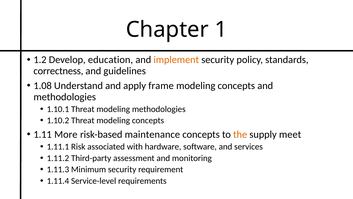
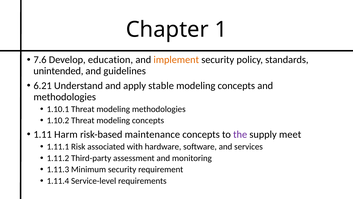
1.2: 1.2 -> 7.6
correctness: correctness -> unintended
1.08: 1.08 -> 6.21
frame: frame -> stable
More: More -> Harm
the colour: orange -> purple
